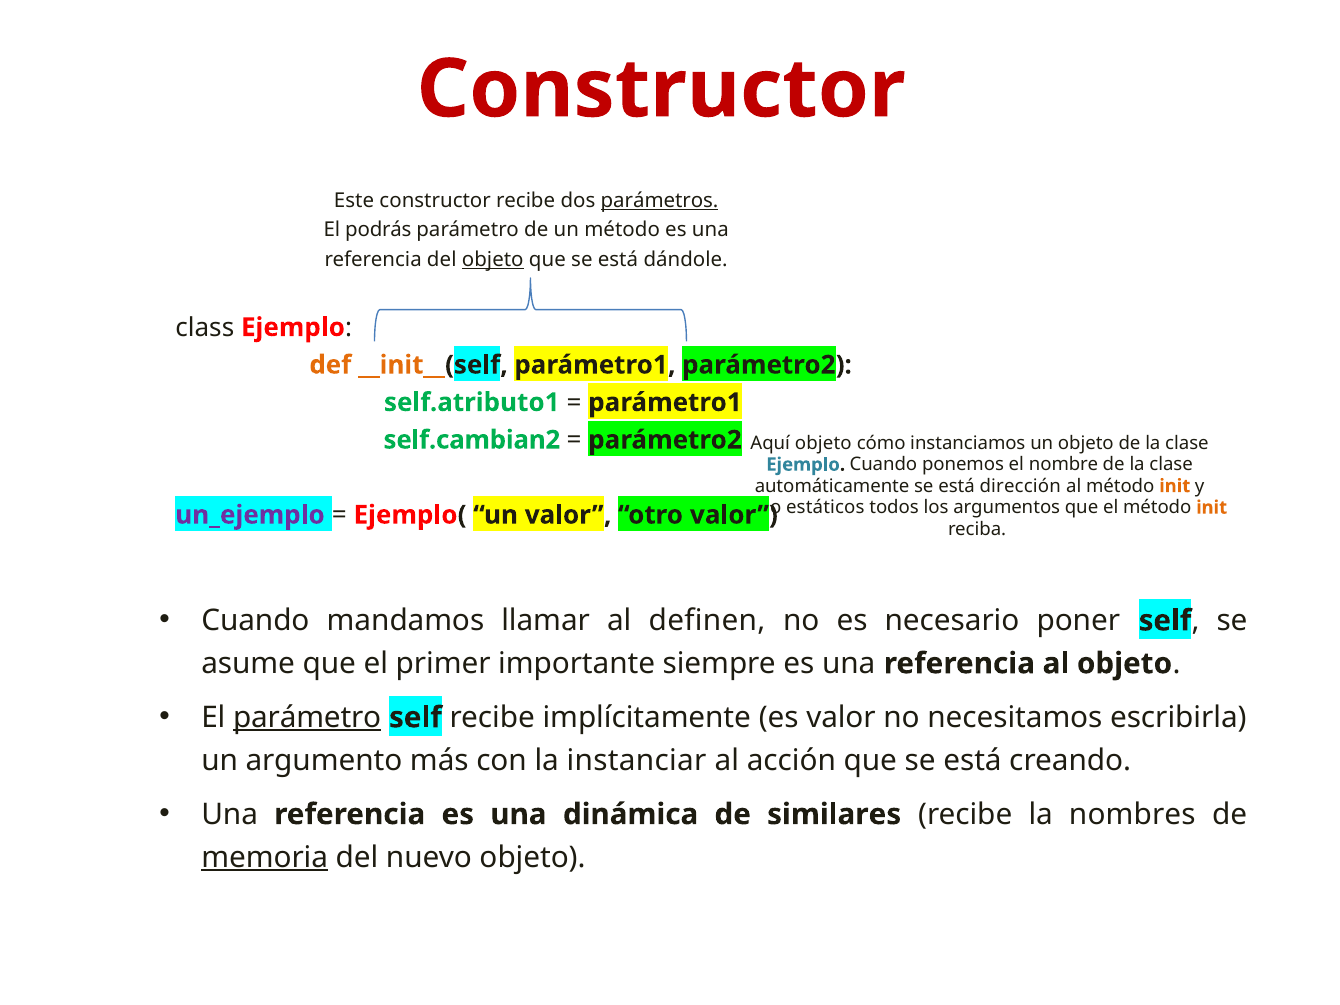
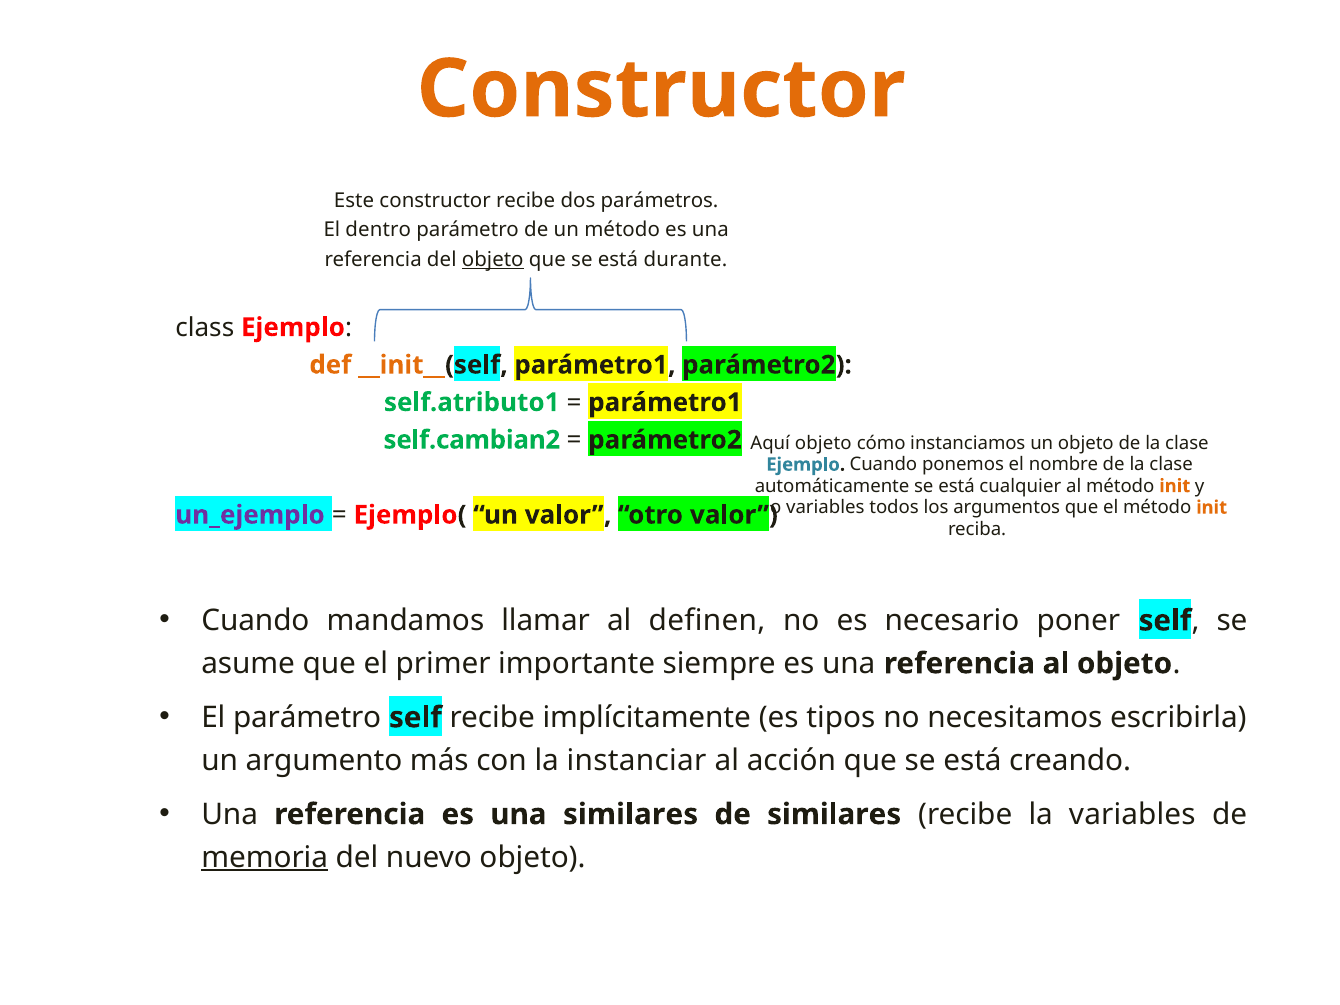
Constructor at (661, 89) colour: red -> orange
parámetros underline: present -> none
podrás: podrás -> dentro
dándole: dándole -> durante
dirección: dirección -> cualquier
estáticos at (825, 507): estáticos -> variables
parámetro at (307, 718) underline: present -> none
es valor: valor -> tipos
una dinámica: dinámica -> similares
la nombres: nombres -> variables
